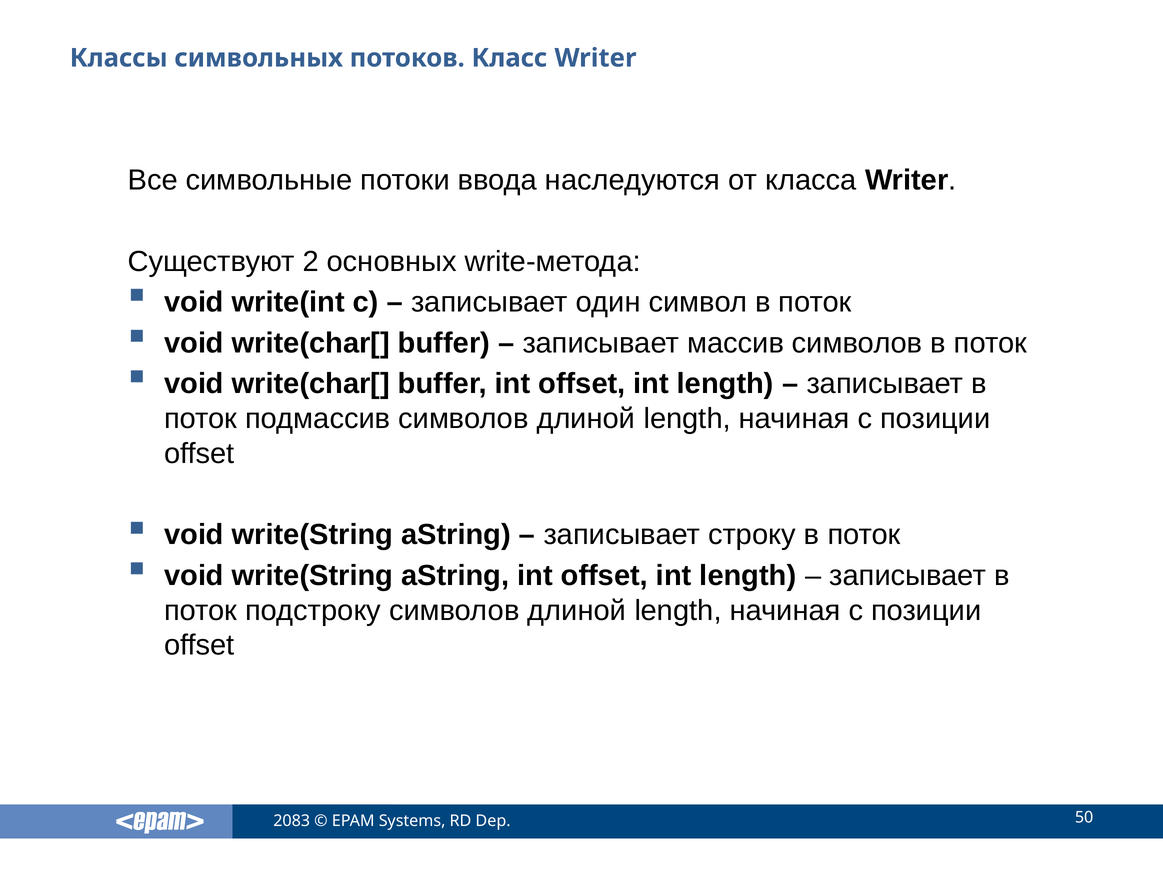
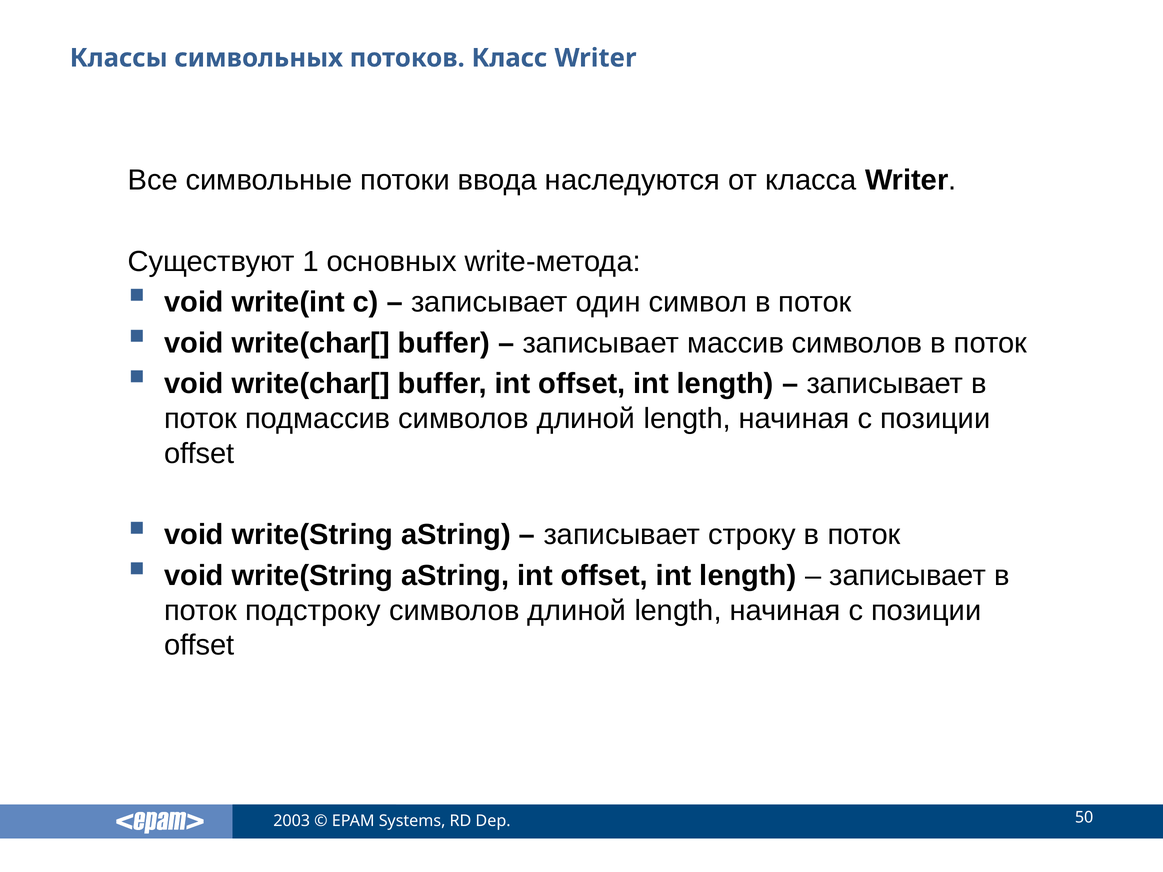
2: 2 -> 1
2083: 2083 -> 2003
